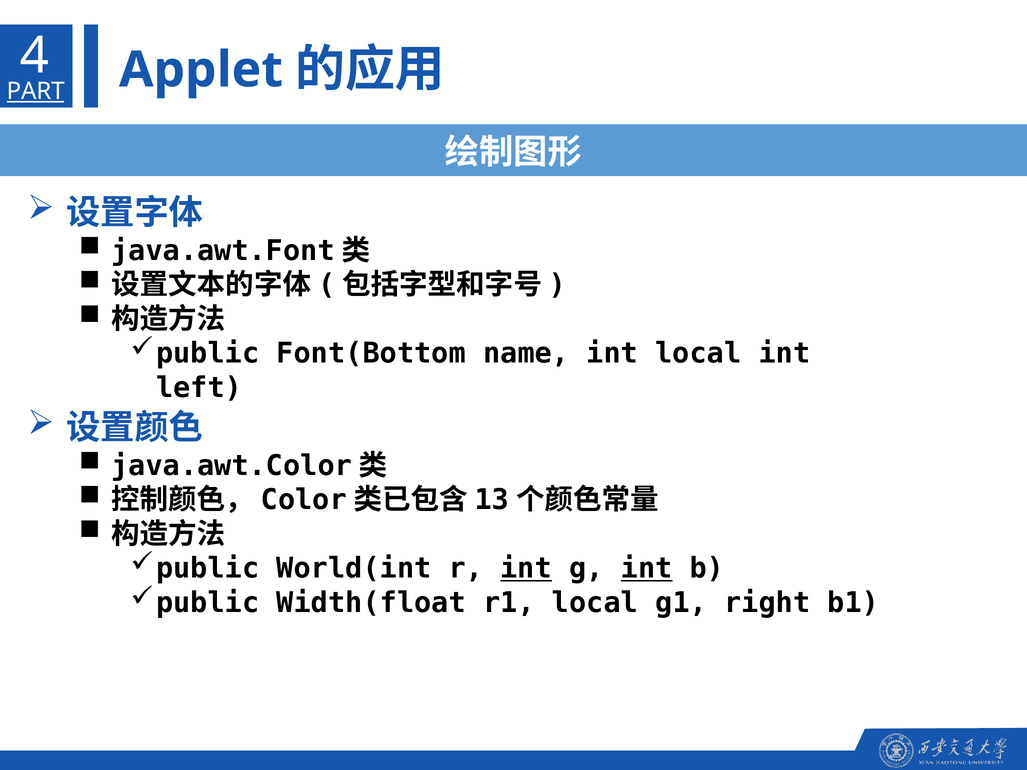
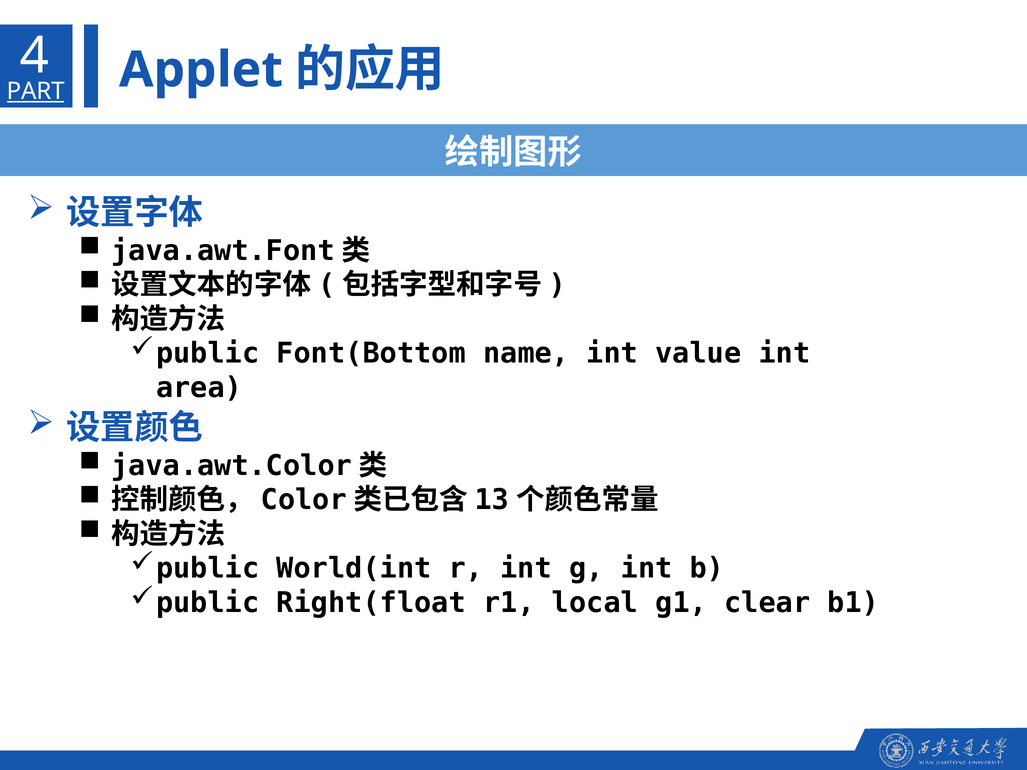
int local: local -> value
left: left -> area
int at (526, 569) underline: present -> none
int at (647, 569) underline: present -> none
Width(float: Width(float -> Right(float
right: right -> clear
